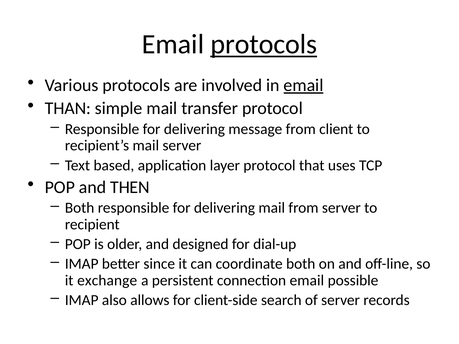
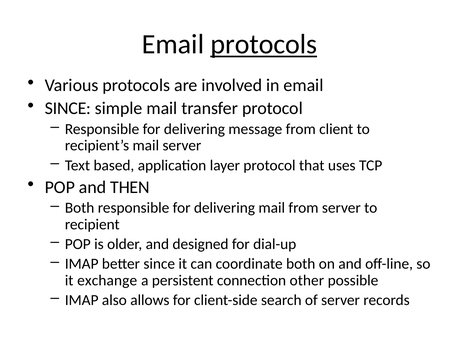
email at (304, 85) underline: present -> none
THAN at (68, 108): THAN -> SINCE
connection email: email -> other
